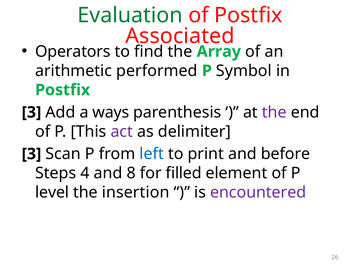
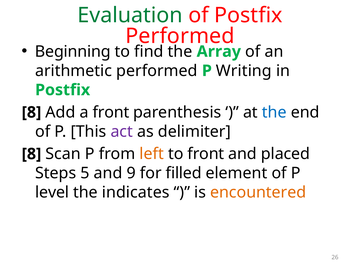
Associated at (180, 36): Associated -> Performed
Operators: Operators -> Beginning
Symbol: Symbol -> Writing
3 at (31, 112): 3 -> 8
a ways: ways -> front
the at (274, 112) colour: purple -> blue
3 at (31, 154): 3 -> 8
left colour: blue -> orange
to print: print -> front
before: before -> placed
4: 4 -> 5
8: 8 -> 9
insertion: insertion -> indicates
encountered colour: purple -> orange
